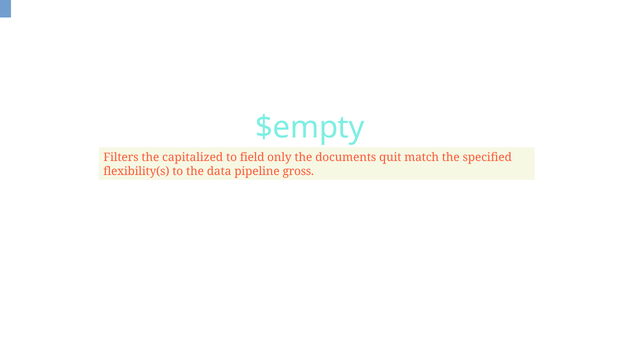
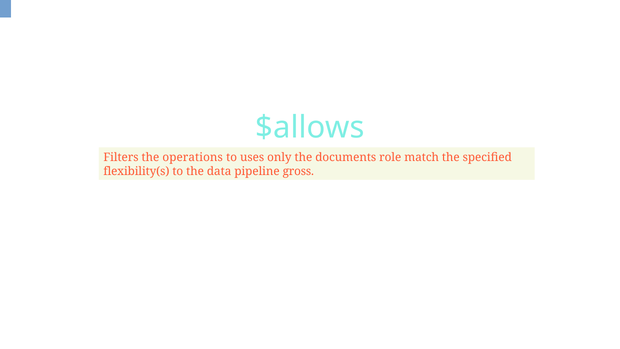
$empty: $empty -> $allows
capitalized: capitalized -> operations
field: field -> uses
quit: quit -> role
